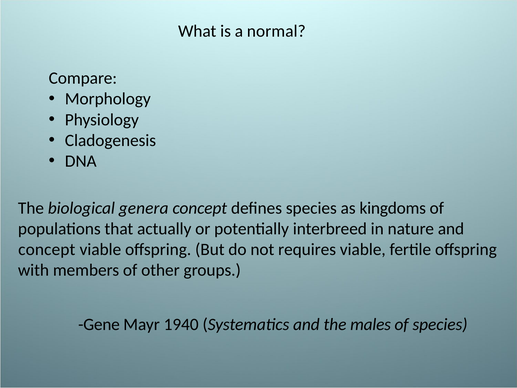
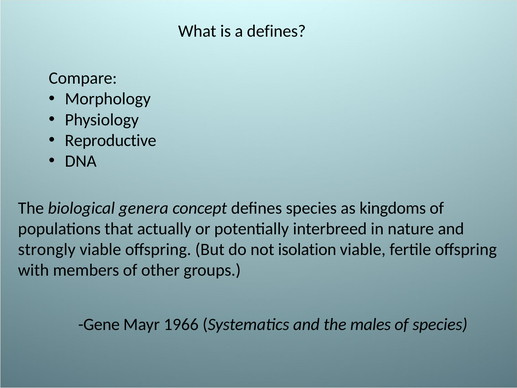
a normal: normal -> defines
Cladogenesis: Cladogenesis -> Reproductive
concept at (47, 249): concept -> strongly
requires: requires -> isolation
1940: 1940 -> 1966
